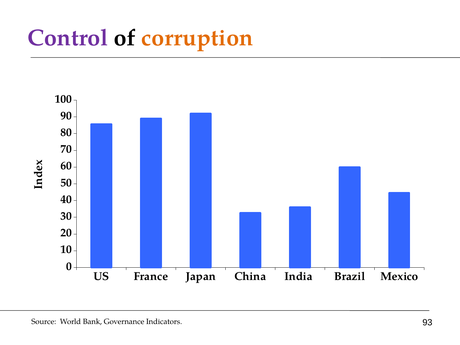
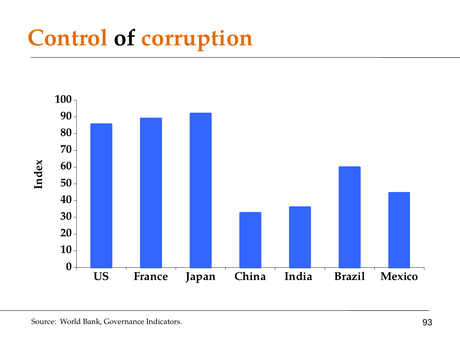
Control colour: purple -> orange
